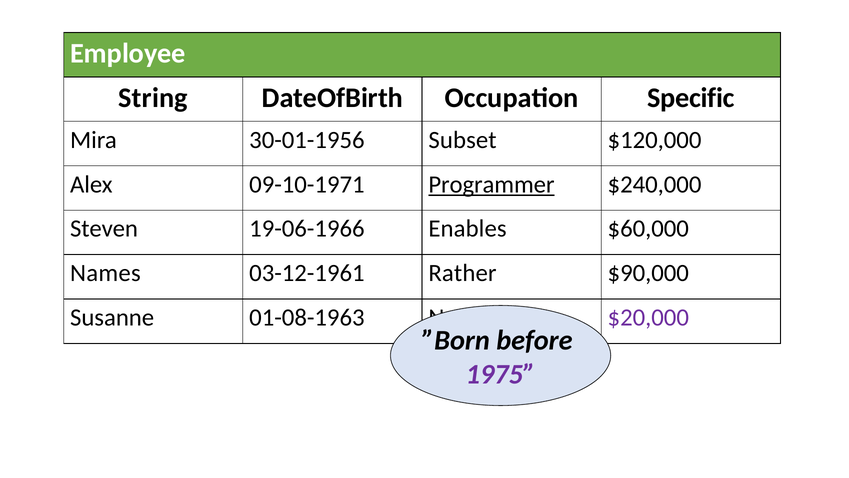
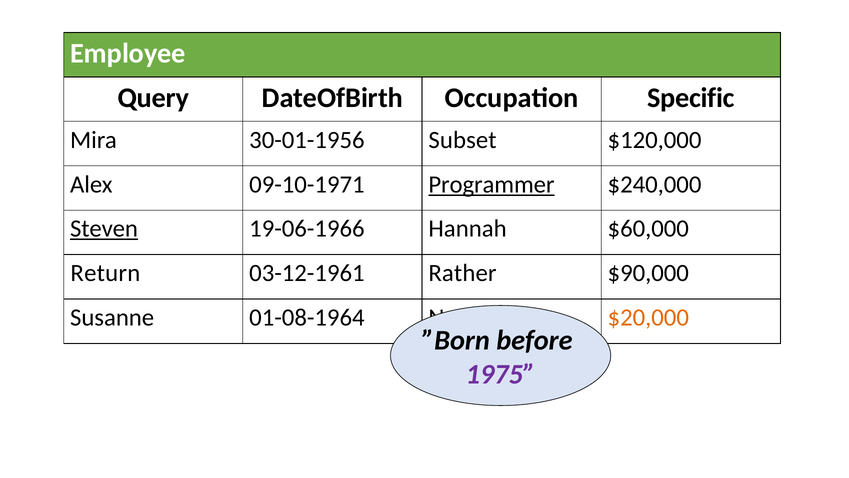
String: String -> Query
Steven underline: none -> present
Enables: Enables -> Hannah
Names: Names -> Return
01-08-1963: 01-08-1963 -> 01-08-1964
$20,000 colour: purple -> orange
